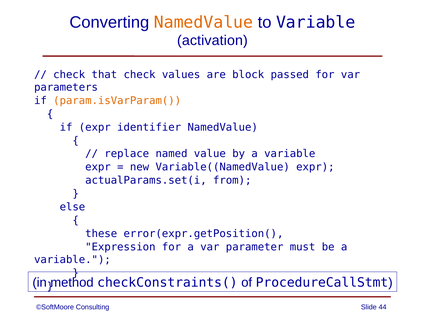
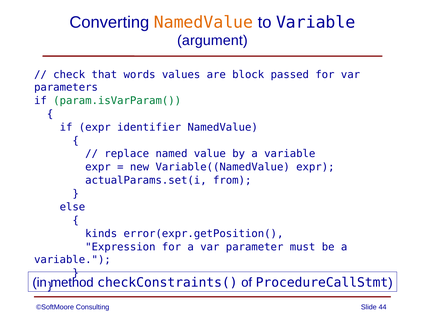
activation: activation -> argument
that check: check -> words
param.isVarParam( colour: orange -> green
these: these -> kinds
